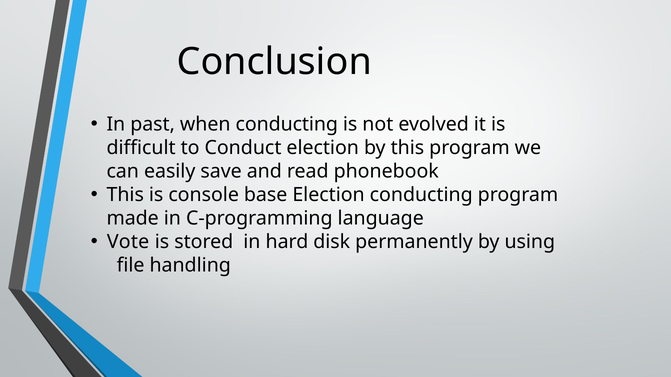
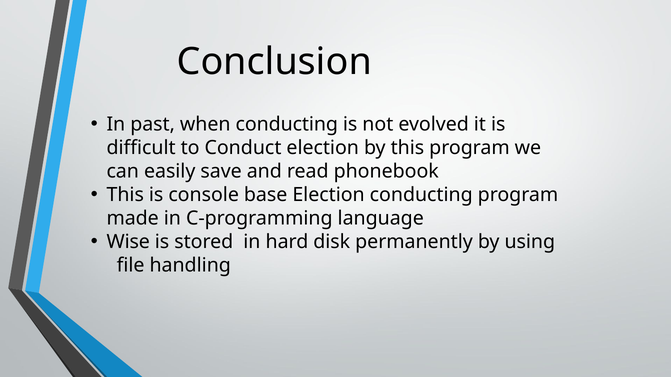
Vote: Vote -> Wise
